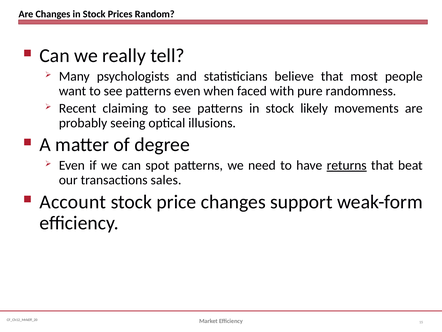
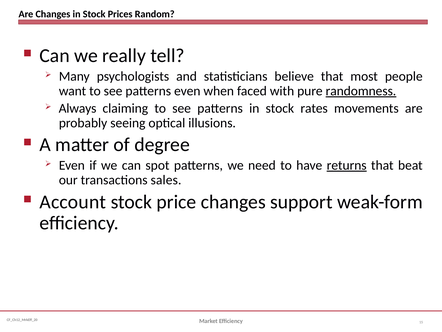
randomness underline: none -> present
Recent: Recent -> Always
likely: likely -> rates
